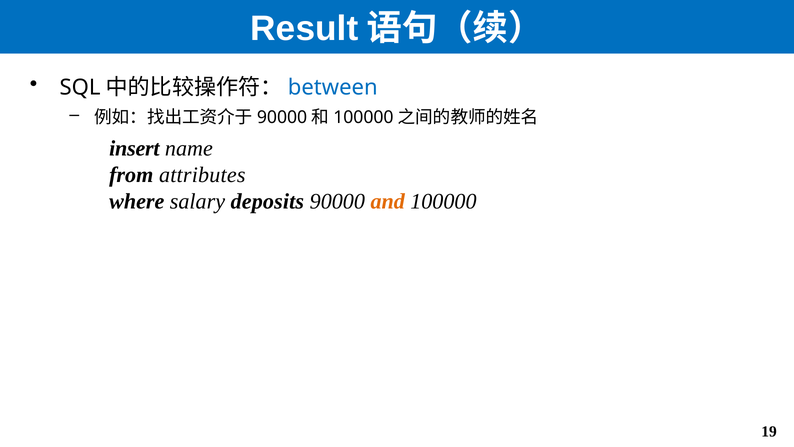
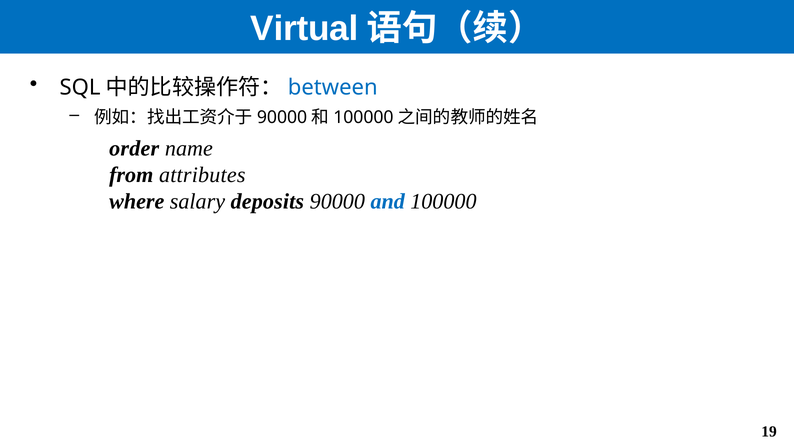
Result: Result -> Virtual
insert: insert -> order
and colour: orange -> blue
